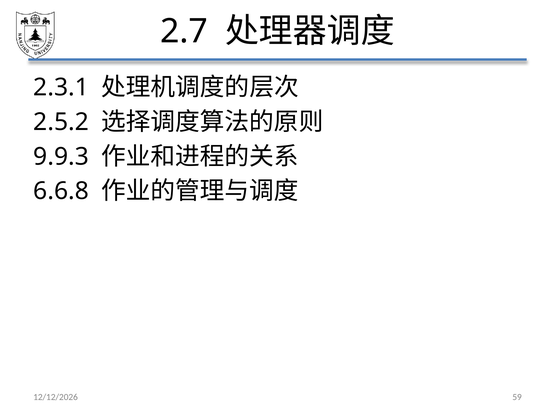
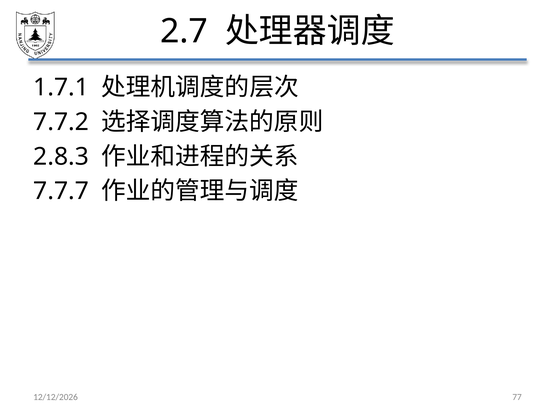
2.3.1: 2.3.1 -> 1.7.1
2.5.2: 2.5.2 -> 7.7.2
9.9.3: 9.9.3 -> 2.8.3
6.6.8: 6.6.8 -> 7.7.7
59: 59 -> 77
